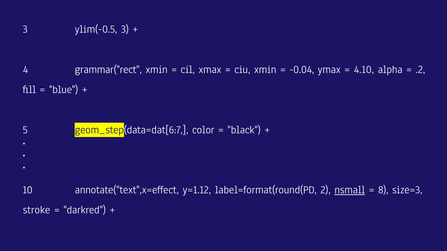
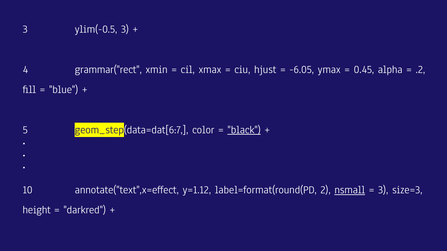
ciu xmin: xmin -> hjust
-0.04: -0.04 -> -6.05
4.10: 4.10 -> 0.45
black underline: none -> present
8 at (383, 190): 8 -> 3
stroke: stroke -> height
